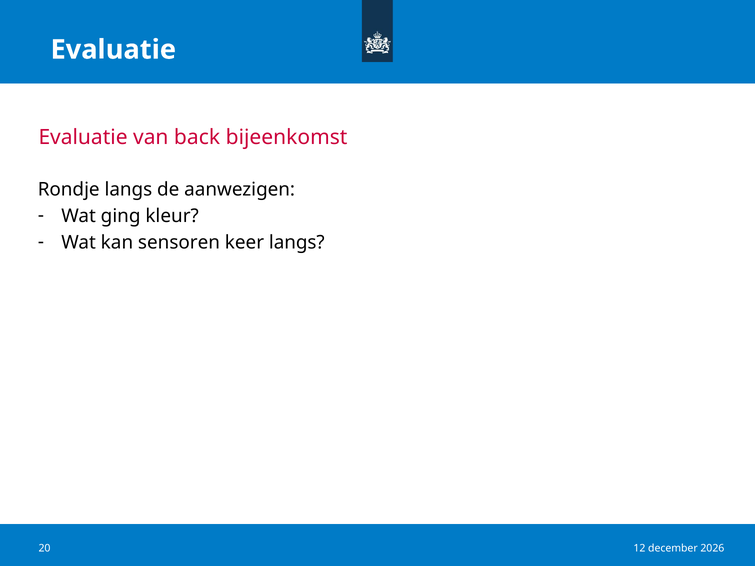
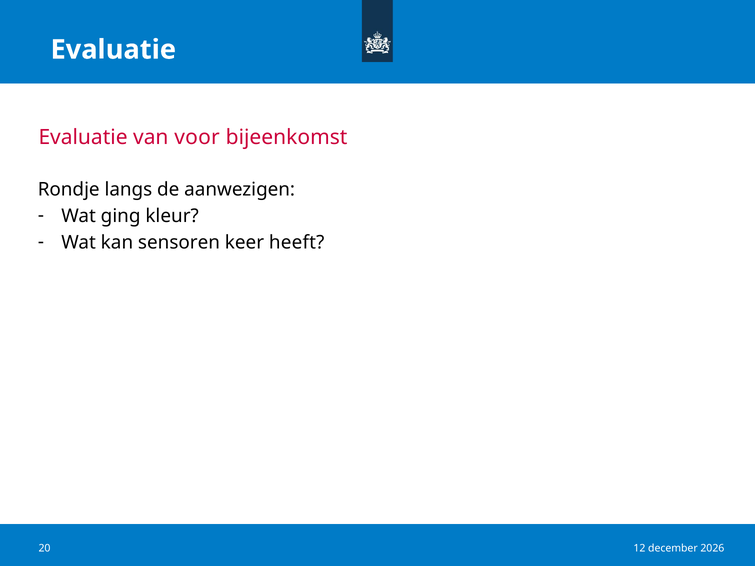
back: back -> voor
keer langs: langs -> heeft
